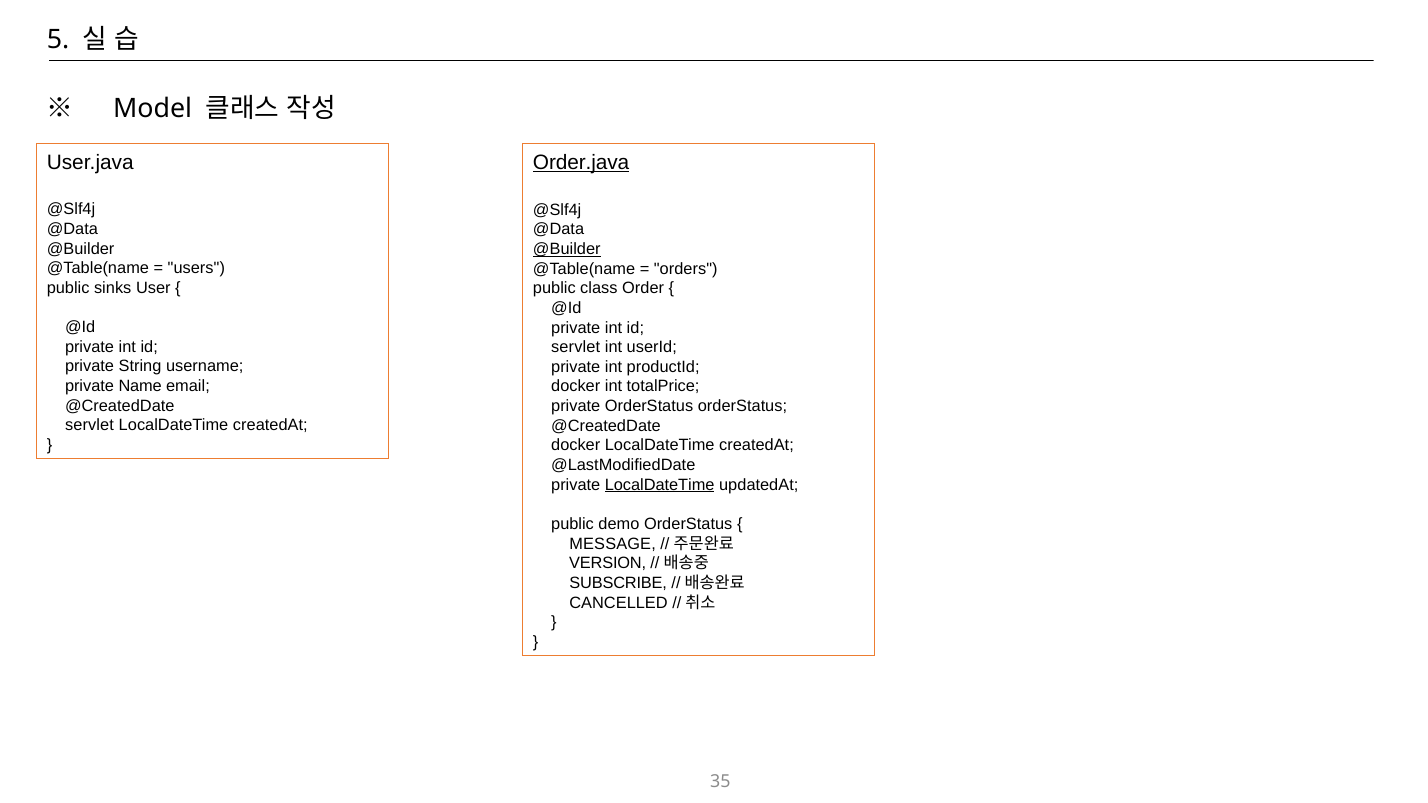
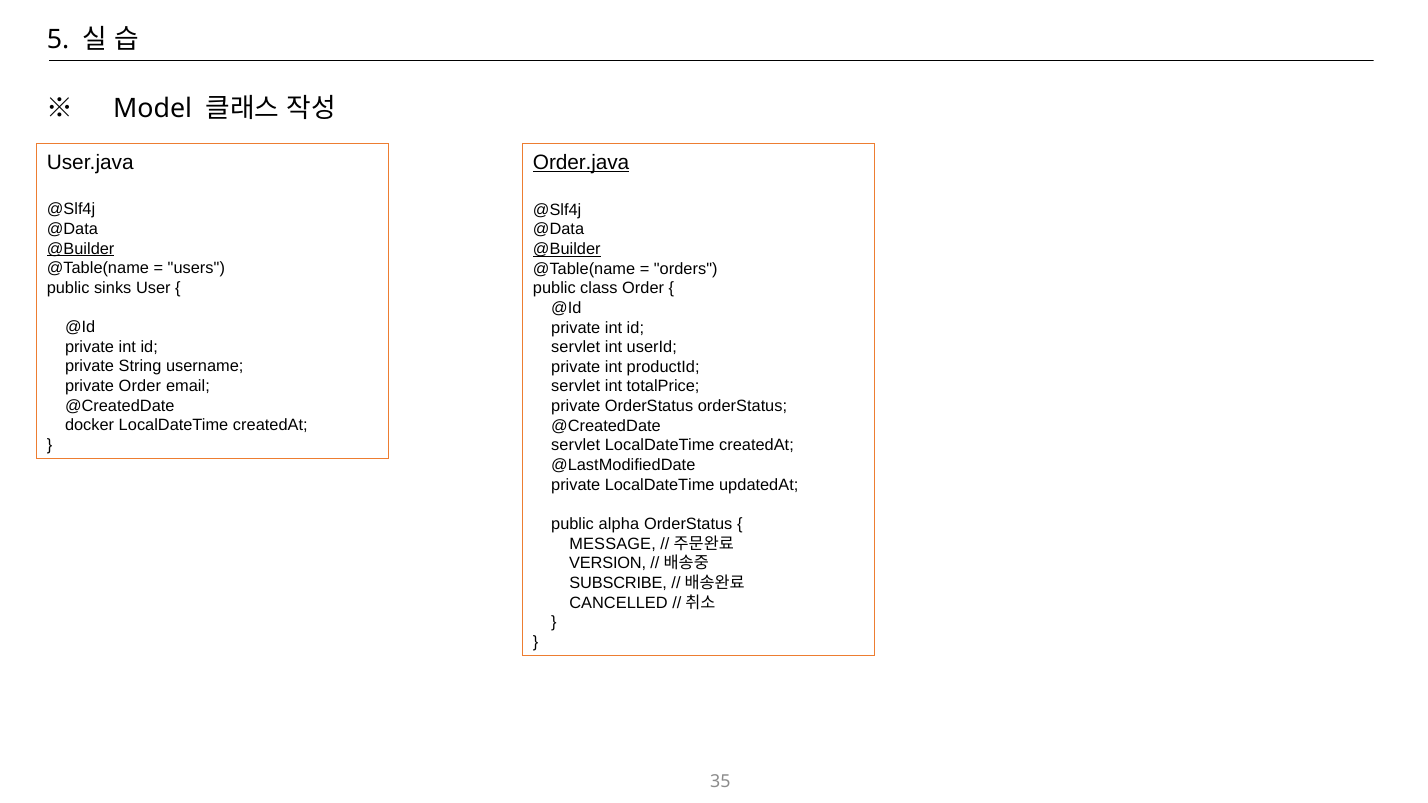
@Builder at (81, 249) underline: none -> present
private Name: Name -> Order
docker at (576, 387): docker -> servlet
servlet at (89, 426): servlet -> docker
docker at (576, 446): docker -> servlet
LocalDateTime at (660, 485) underline: present -> none
demo: demo -> alpha
